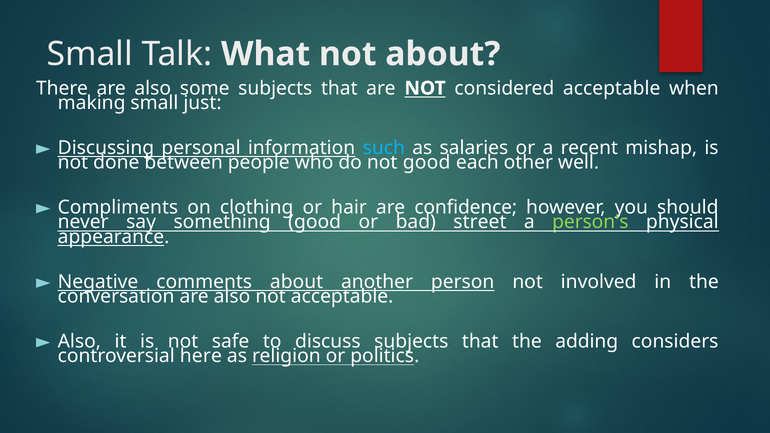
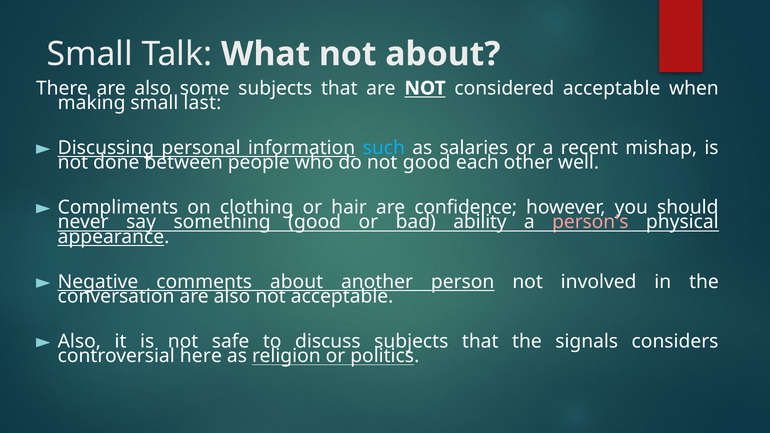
just: just -> last
street: street -> ability
person's colour: light green -> pink
adding: adding -> signals
